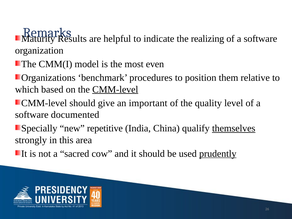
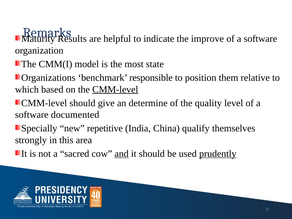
realizing: realizing -> improve
even: even -> state
procedures: procedures -> responsible
important: important -> determine
themselves underline: present -> none
and underline: none -> present
